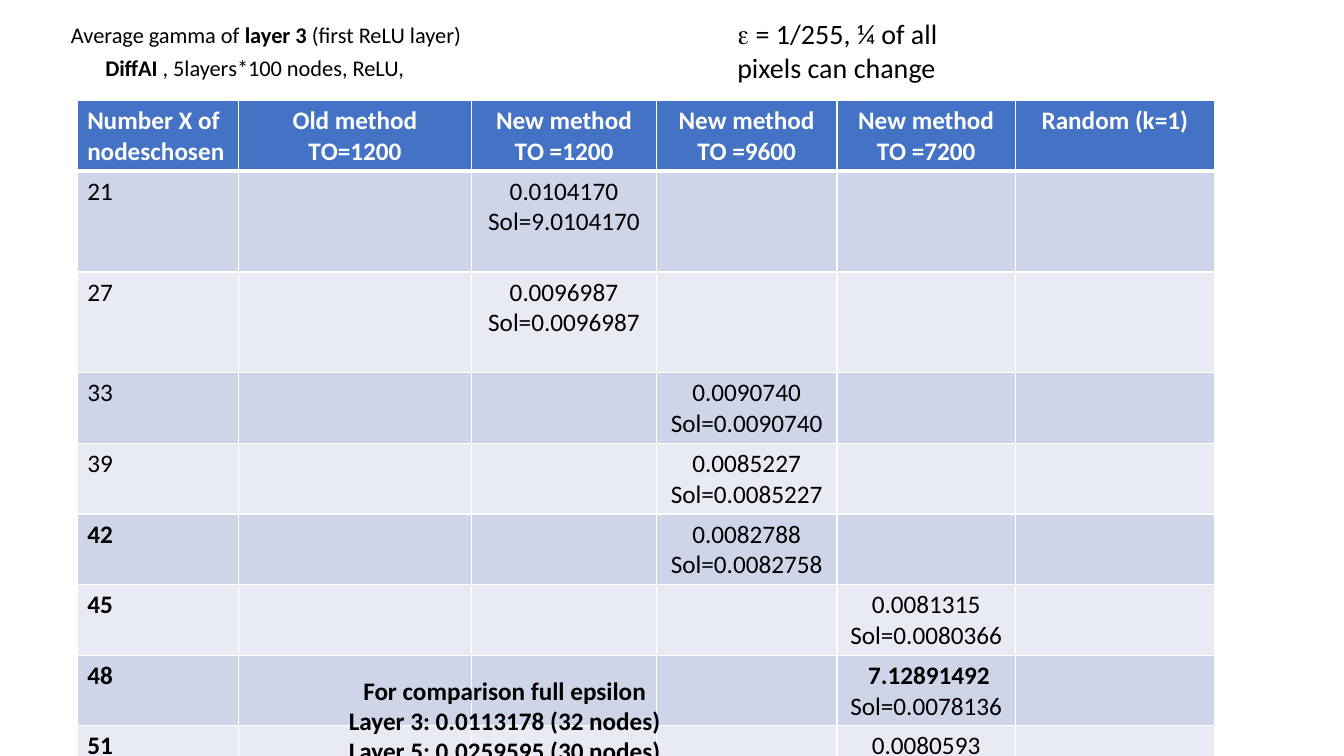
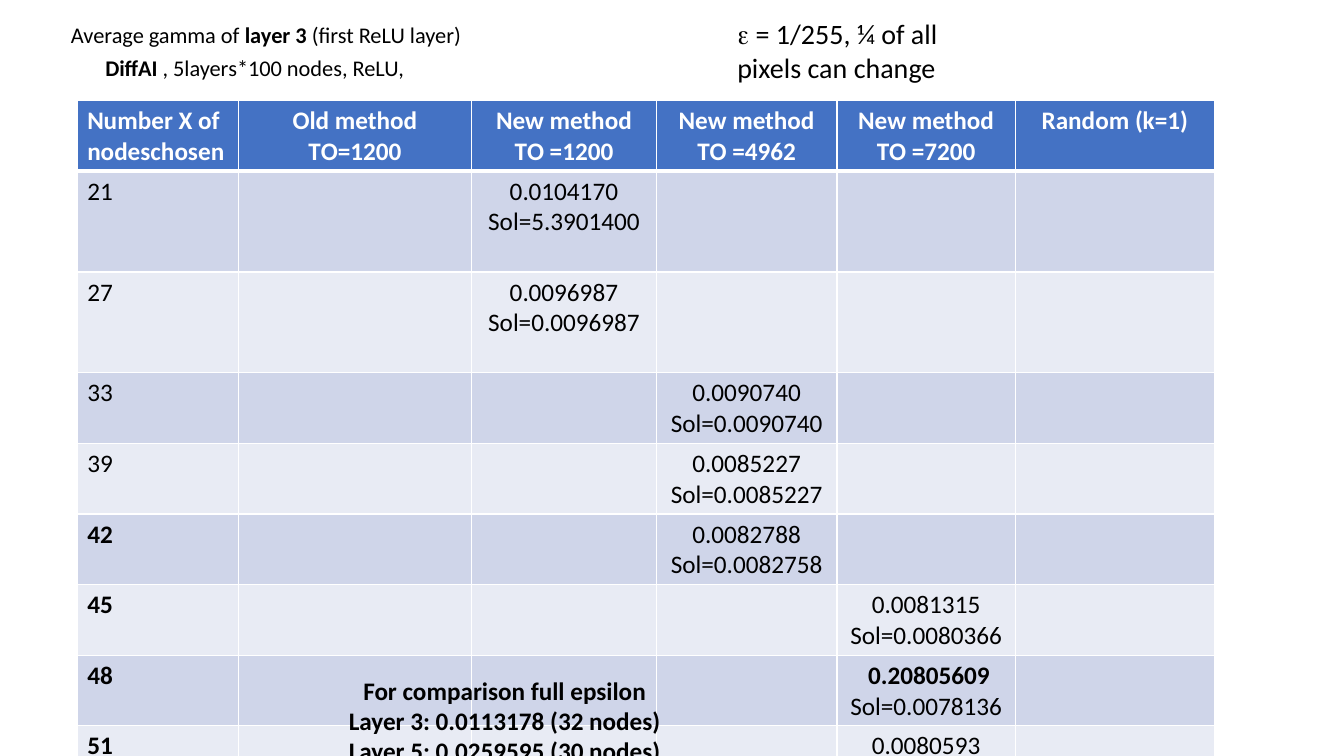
=9600: =9600 -> =4962
Sol=9.0104170: Sol=9.0104170 -> Sol=5.3901400
7.12891492: 7.12891492 -> 0.20805609
